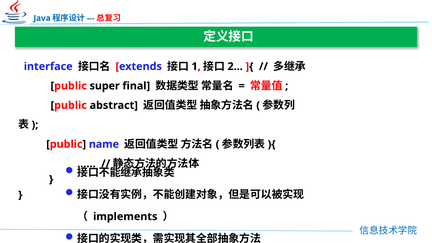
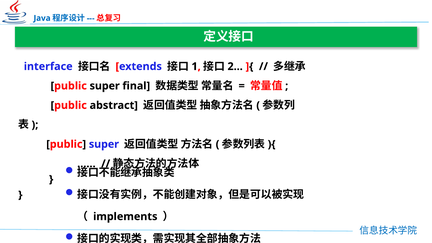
name at (104, 144): name -> super
